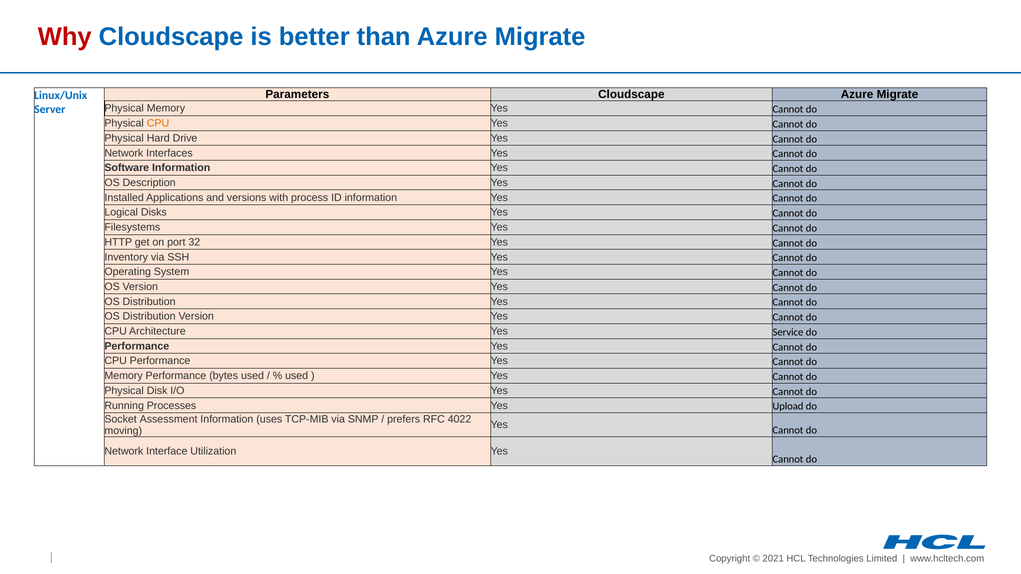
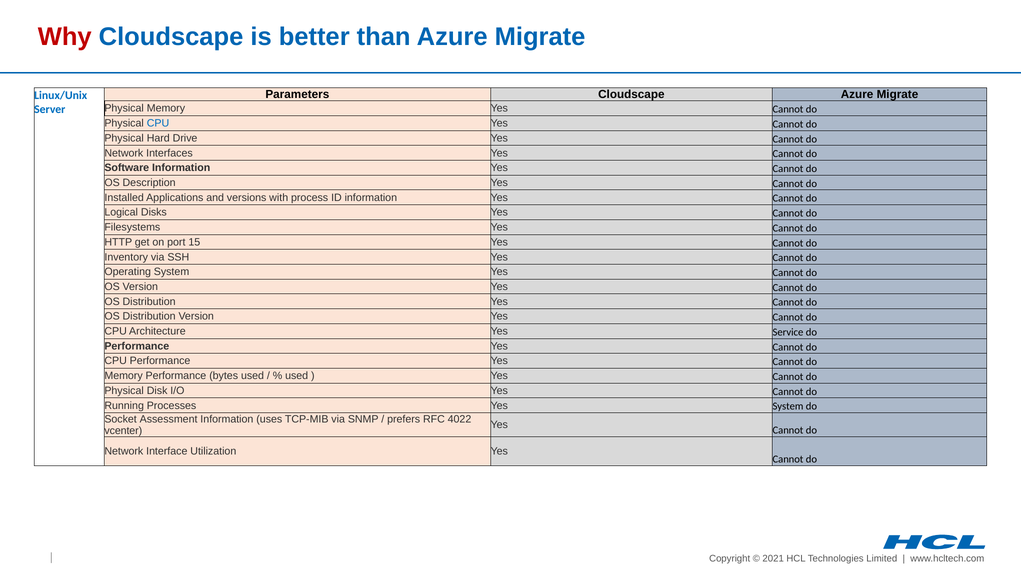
CPU at (158, 123) colour: orange -> blue
32: 32 -> 15
Yes Upload: Upload -> System
moving: moving -> vcenter
